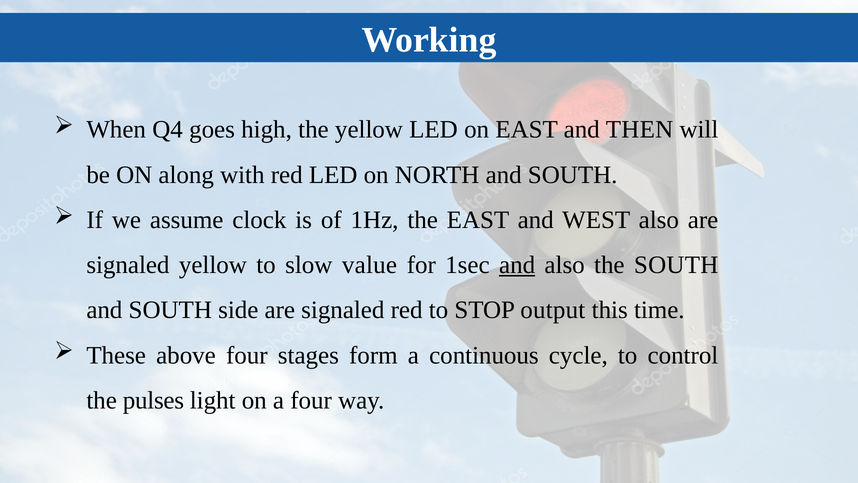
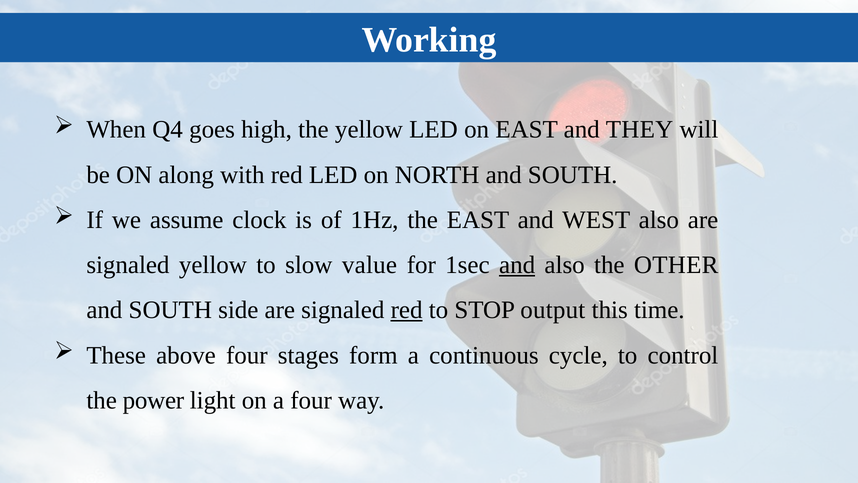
THEN: THEN -> THEY
the SOUTH: SOUTH -> OTHER
red at (407, 310) underline: none -> present
pulses: pulses -> power
